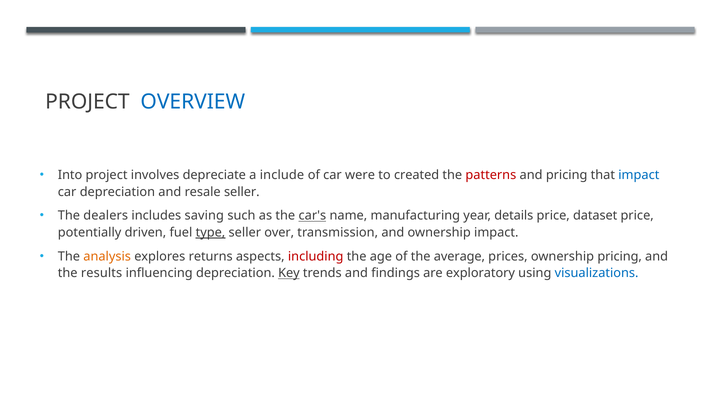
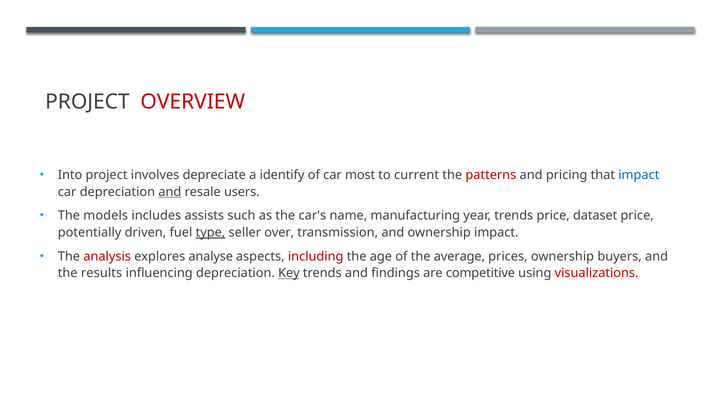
OVERVIEW colour: blue -> red
include: include -> identify
were: were -> most
created: created -> current
and at (170, 192) underline: none -> present
resale seller: seller -> users
dealers: dealers -> models
saving: saving -> assists
car's underline: present -> none
year details: details -> trends
analysis colour: orange -> red
returns: returns -> analyse
ownership pricing: pricing -> buyers
exploratory: exploratory -> competitive
visualizations colour: blue -> red
